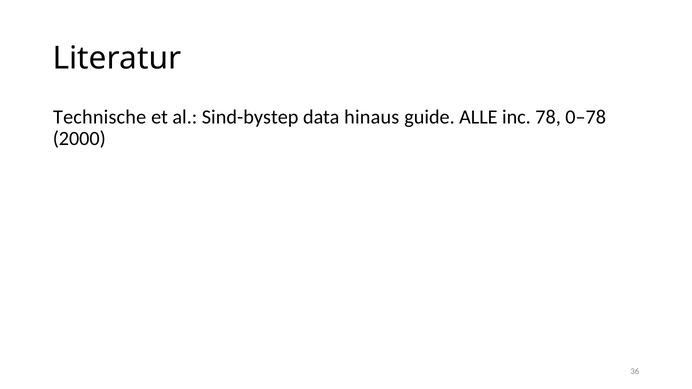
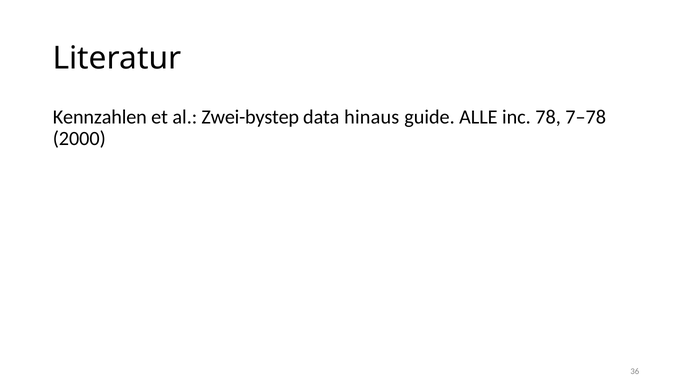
Technische: Technische -> Kennzahlen
Sind-bystep: Sind-bystep -> Zwei-bystep
0–78: 0–78 -> 7–78
